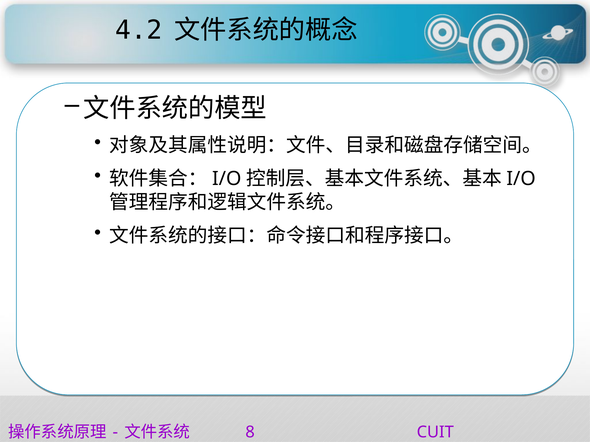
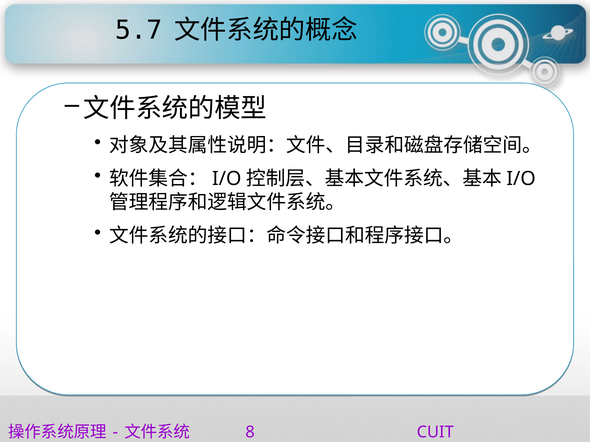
4.2: 4.2 -> 5.7
